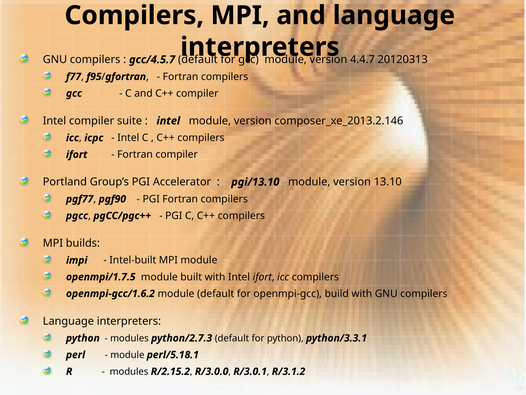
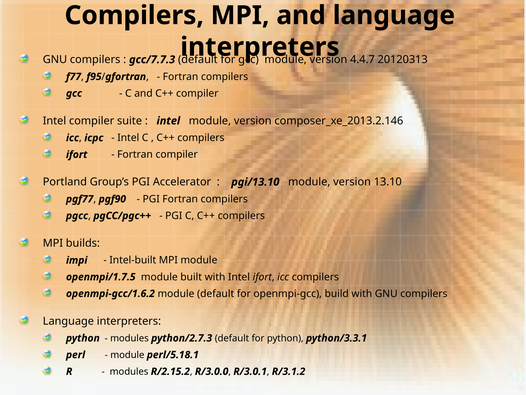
gcc/4.5.7: gcc/4.5.7 -> gcc/7.7.3
